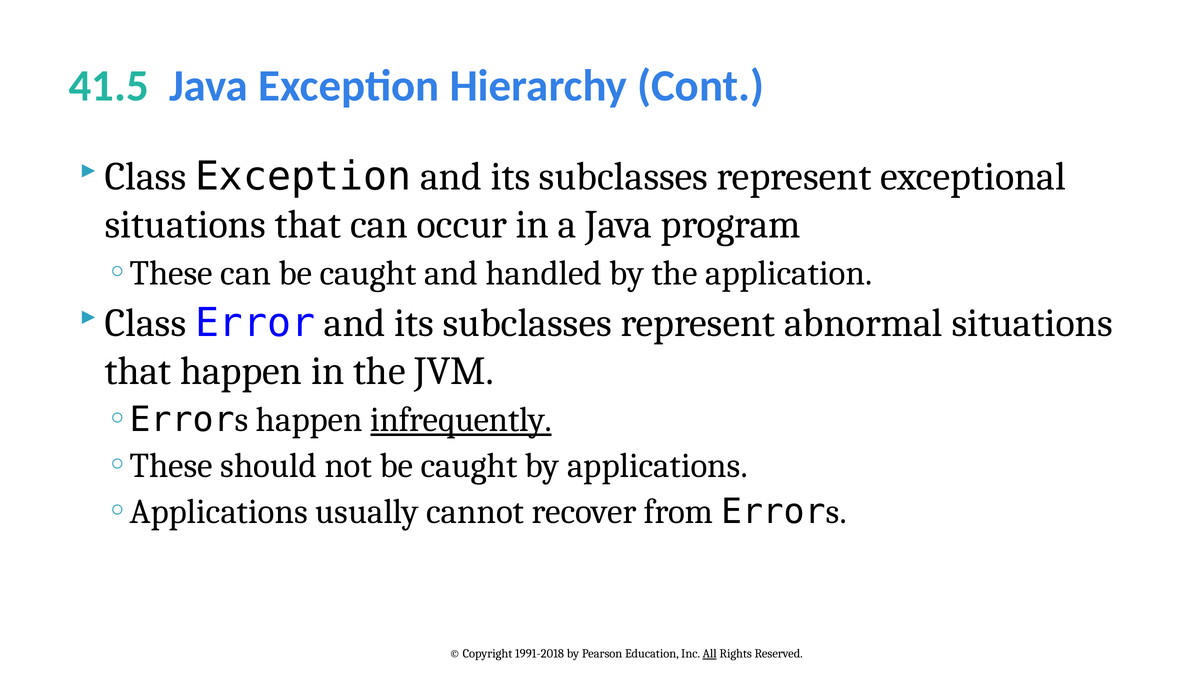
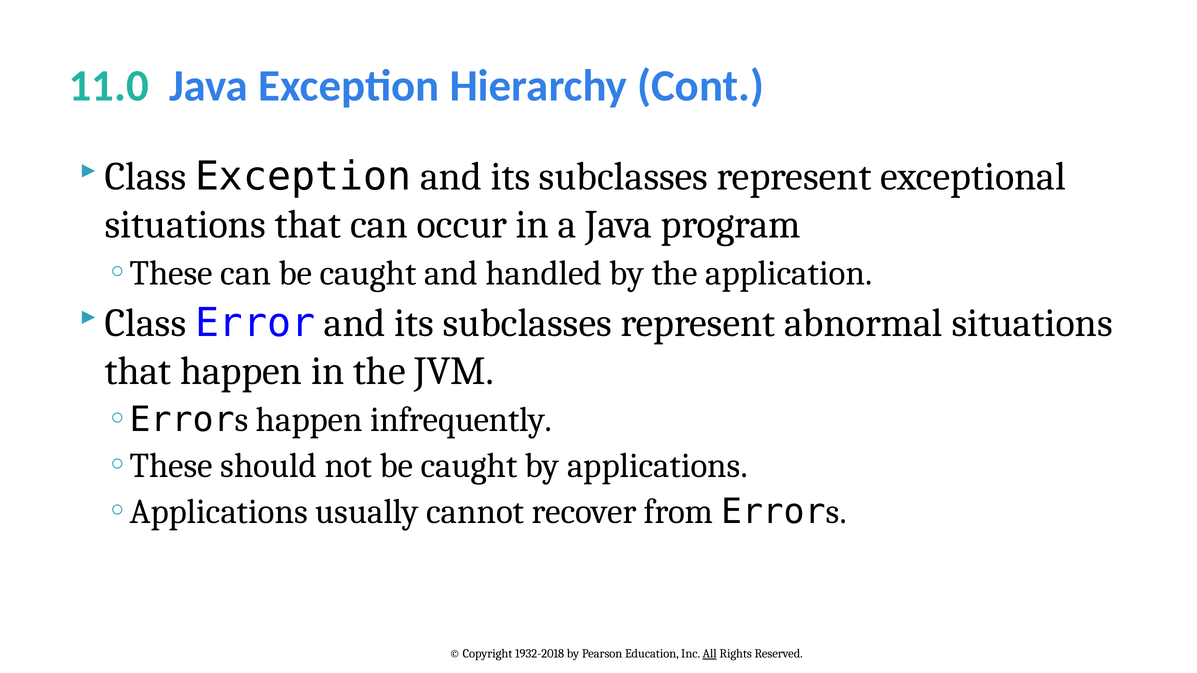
41.5: 41.5 -> 11.0
infrequently underline: present -> none
1991-2018: 1991-2018 -> 1932-2018
